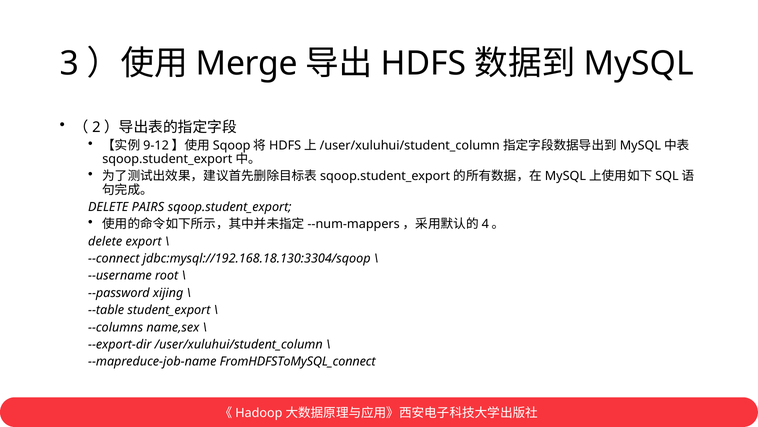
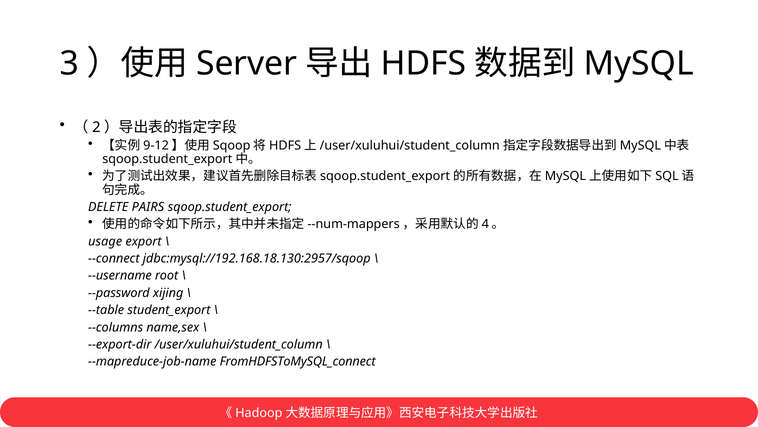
Merge: Merge -> Server
delete at (105, 241): delete -> usage
jdbc:mysql://192.168.18.130:3304/sqoop: jdbc:mysql://192.168.18.130:3304/sqoop -> jdbc:mysql://192.168.18.130:2957/sqoop
